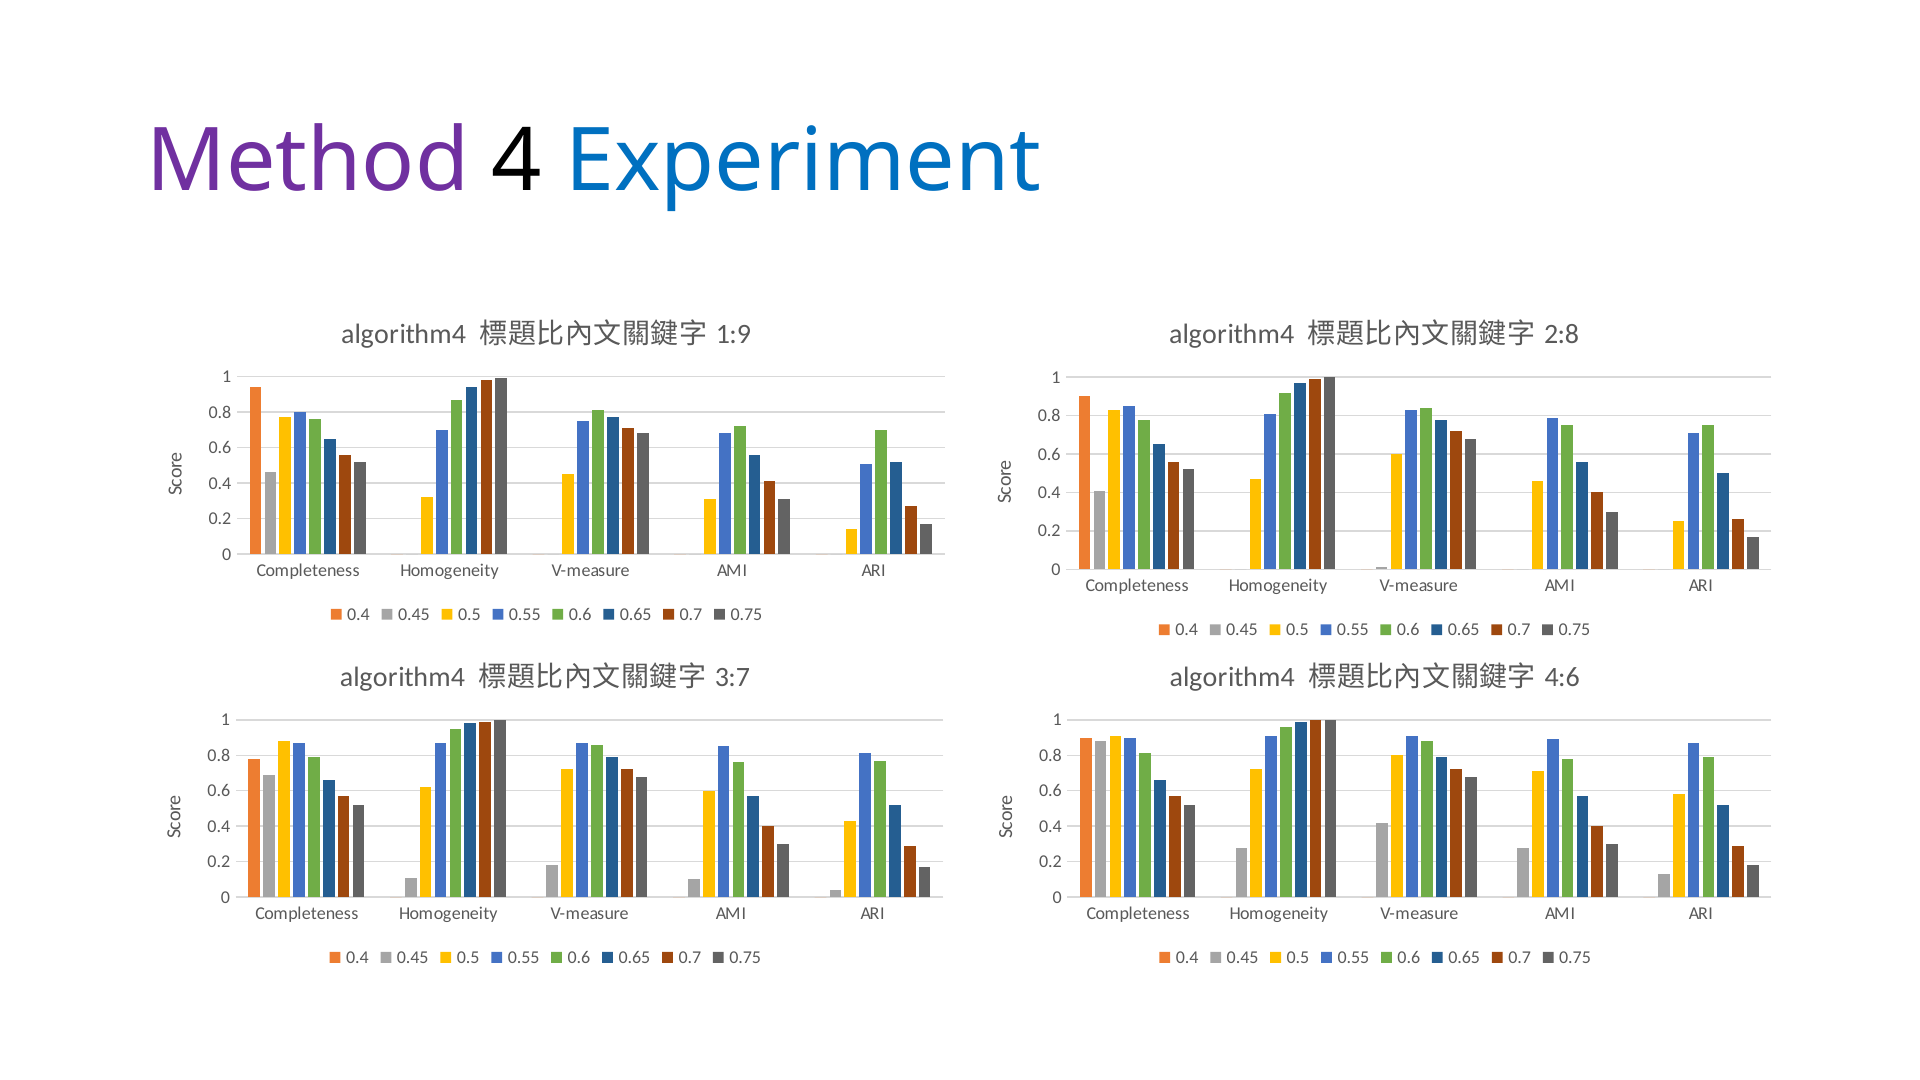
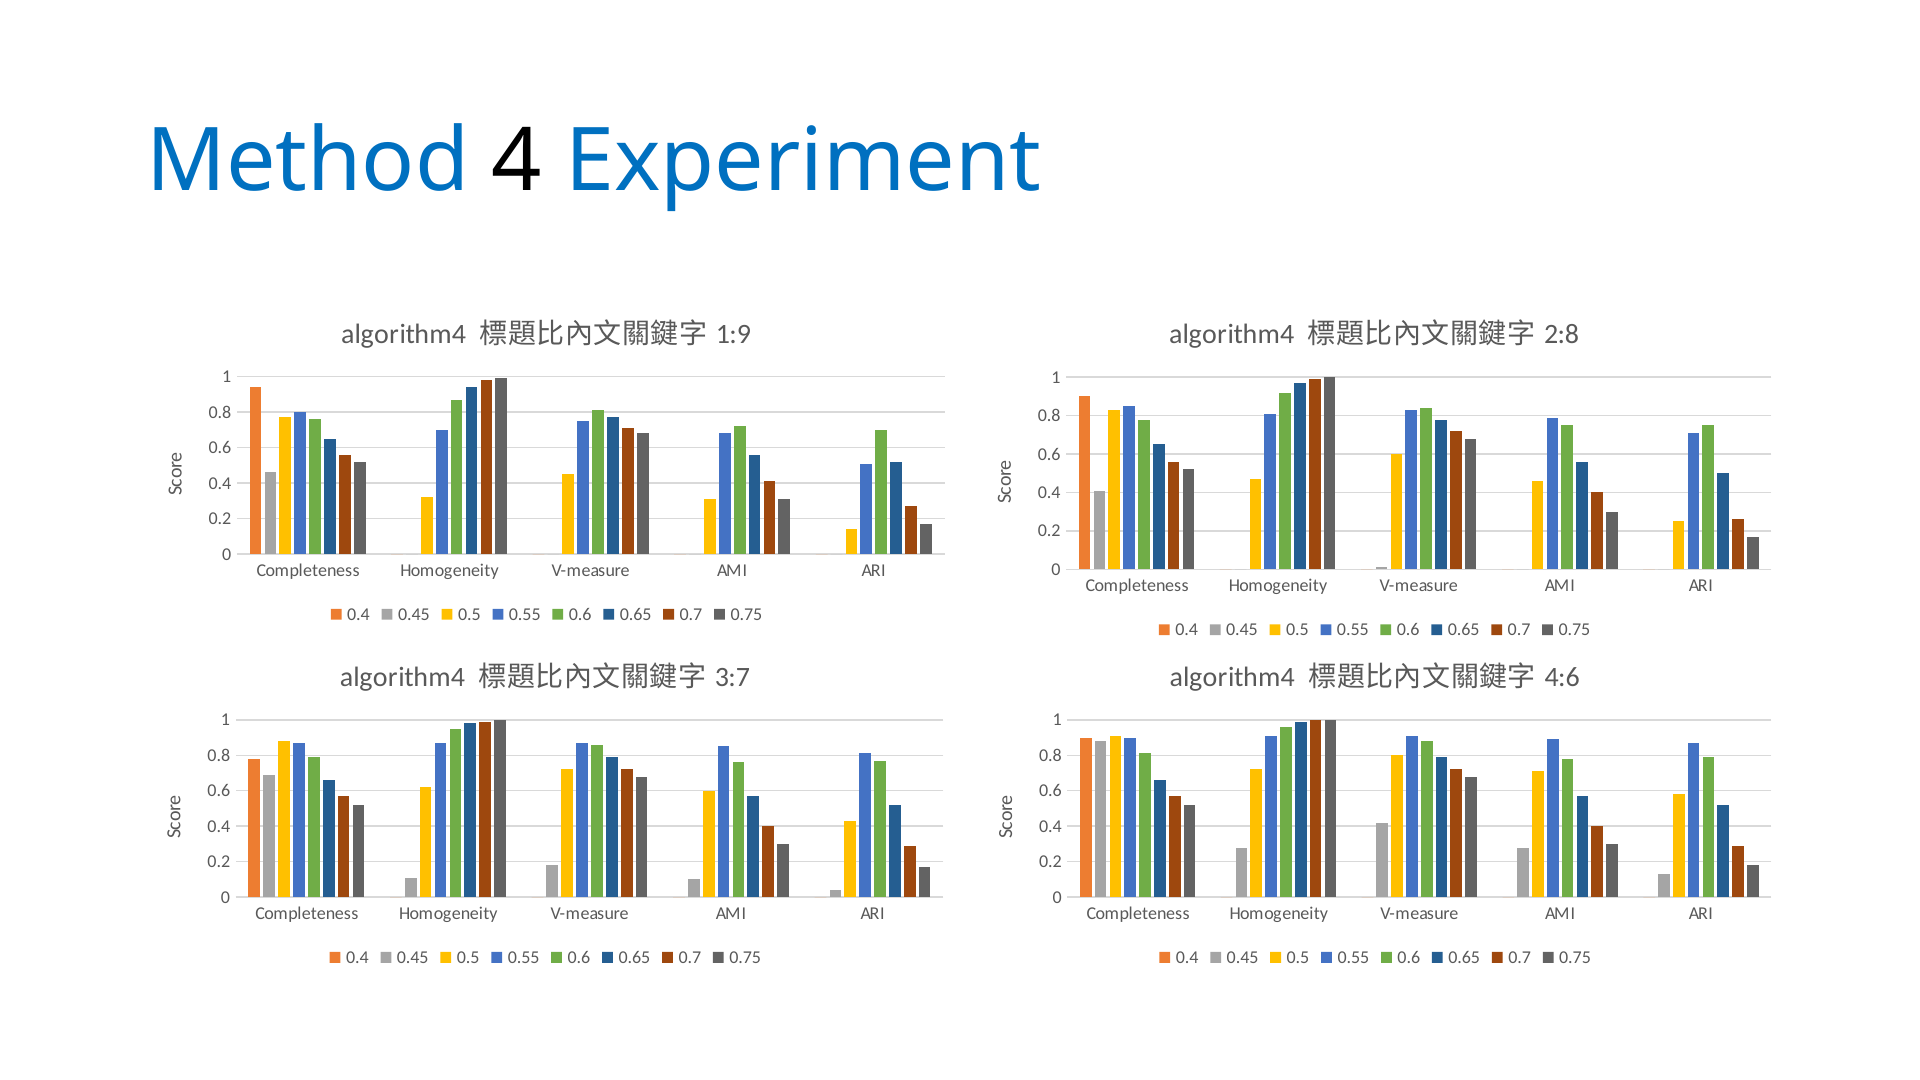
Method colour: purple -> blue
